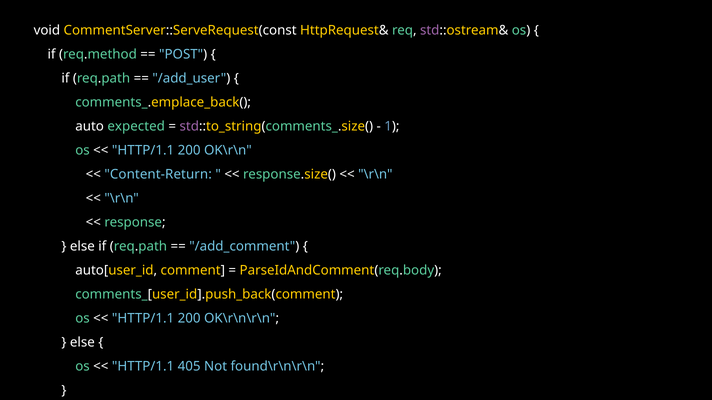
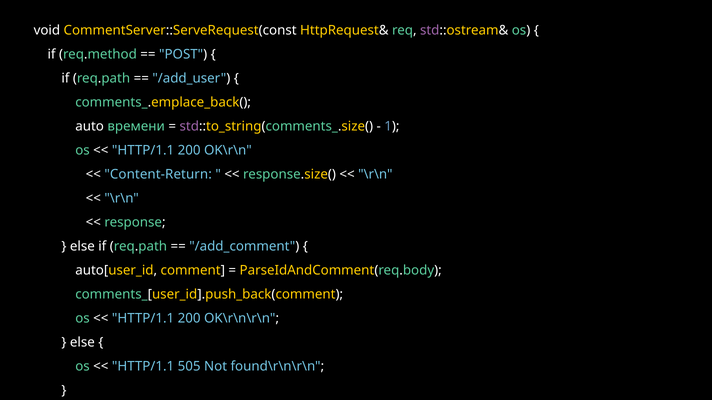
expected: expected -> времени
405: 405 -> 505
